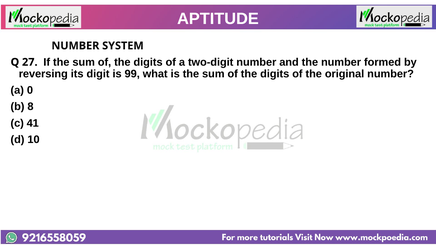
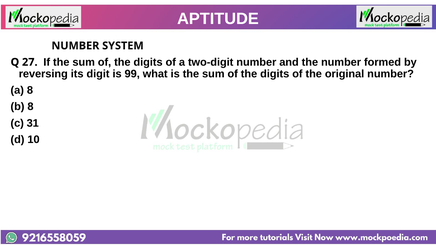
a 0: 0 -> 8
41: 41 -> 31
